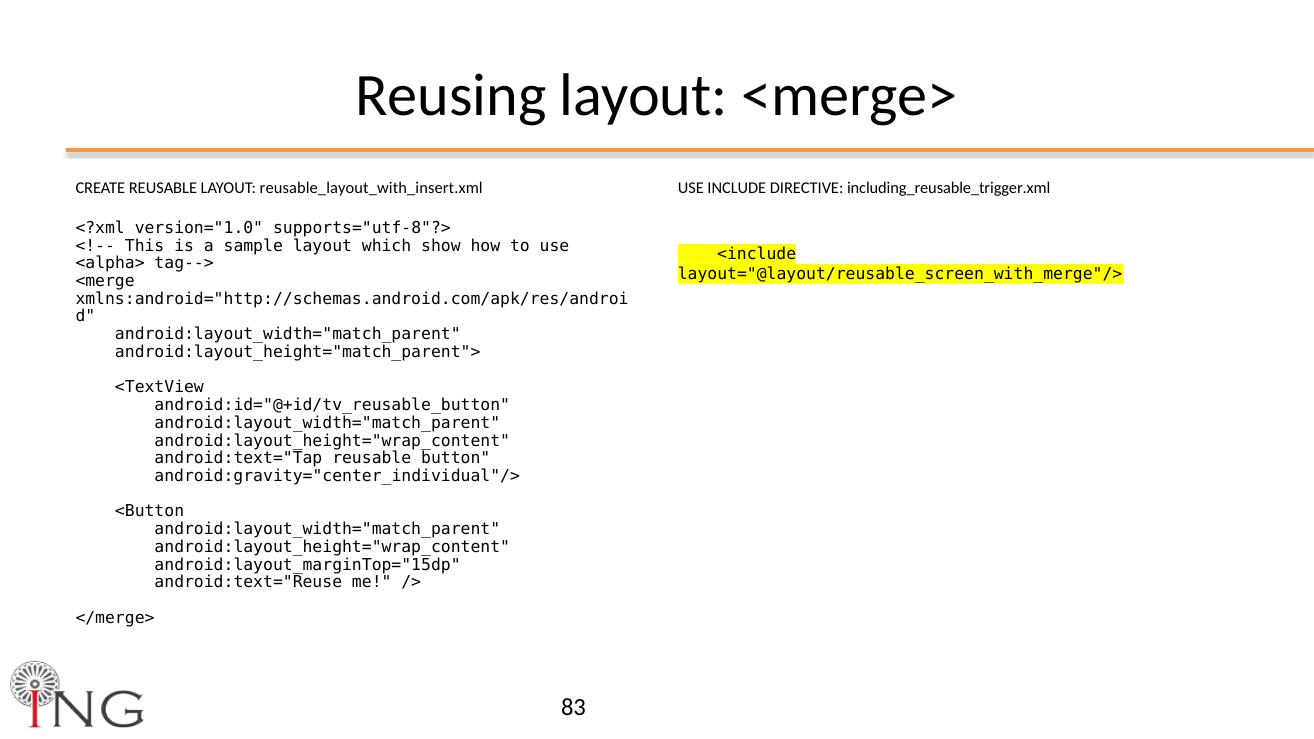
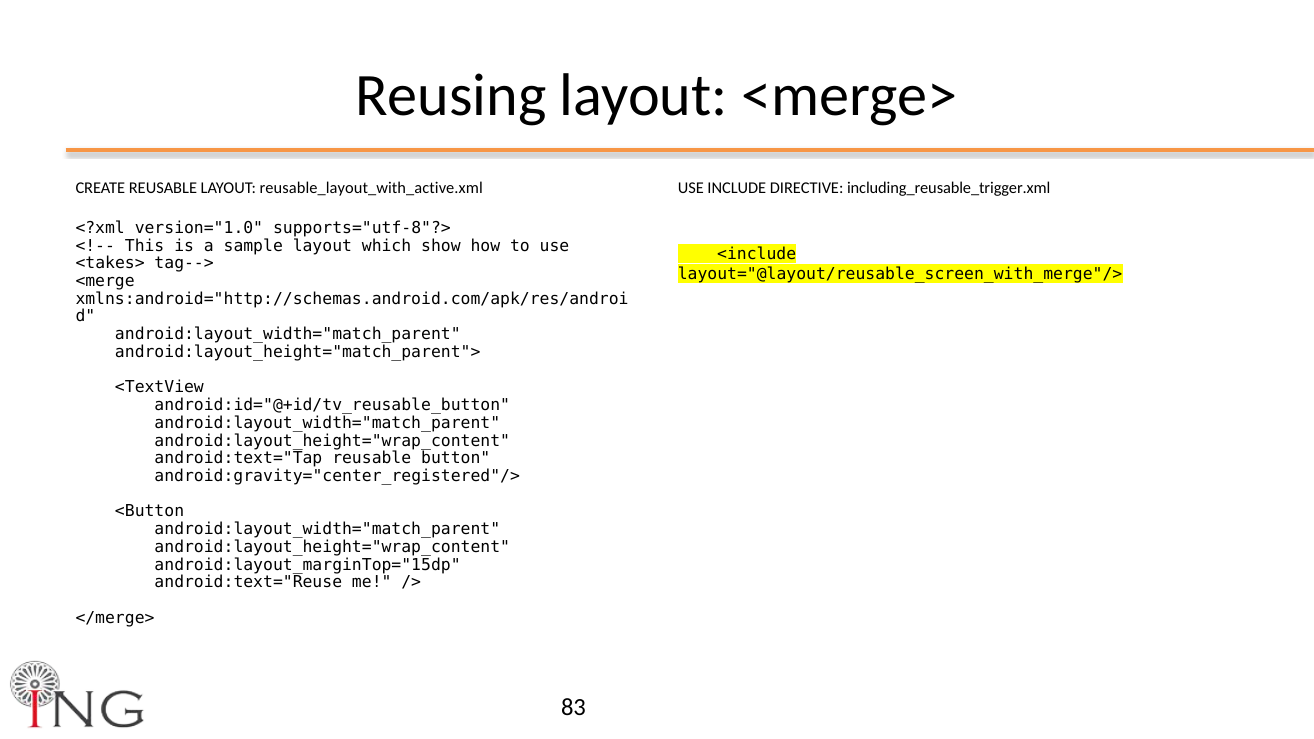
reusable_layout_with_insert.xml: reusable_layout_with_insert.xml -> reusable_layout_with_active.xml
<alpha>: <alpha> -> <takes>
android:gravity="center_individual"/>: android:gravity="center_individual"/> -> android:gravity="center_registered"/>
